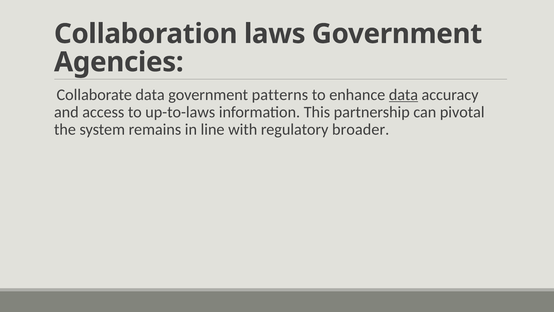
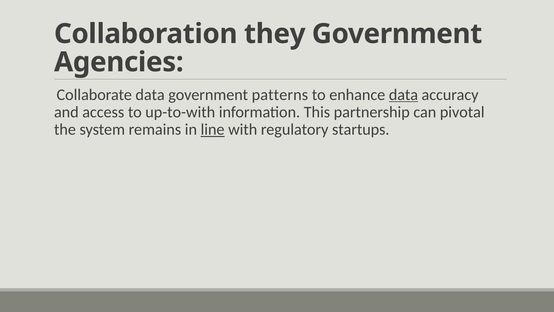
laws: laws -> they
up-to-laws: up-to-laws -> up-to-with
line underline: none -> present
broader: broader -> startups
